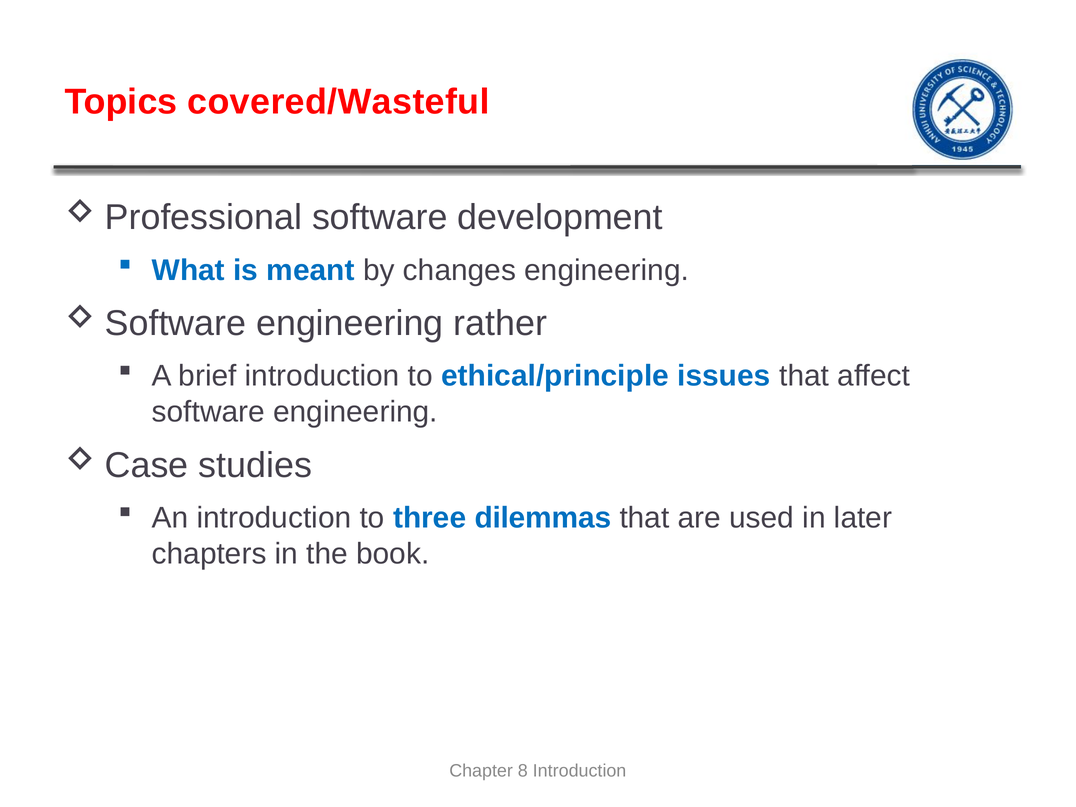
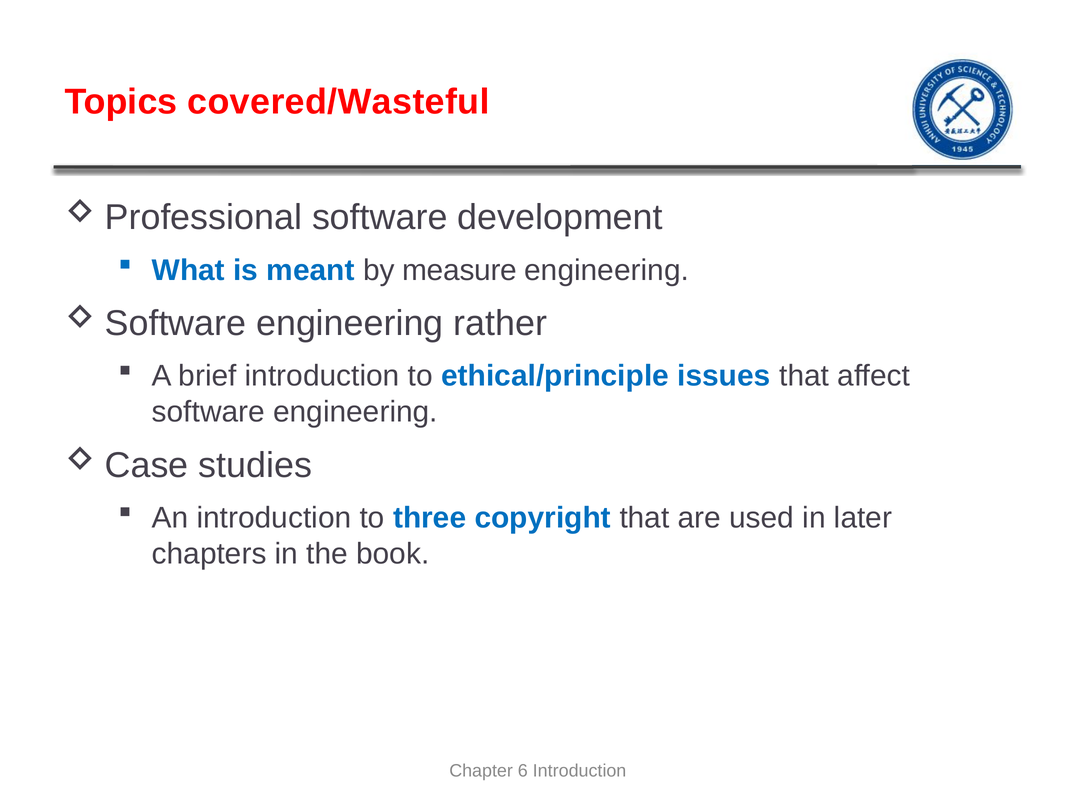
changes: changes -> measure
dilemmas: dilemmas -> copyright
8: 8 -> 6
